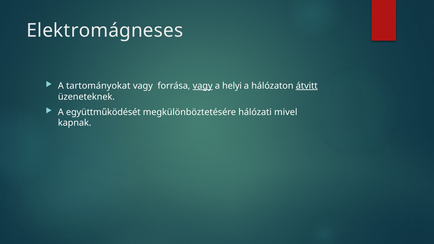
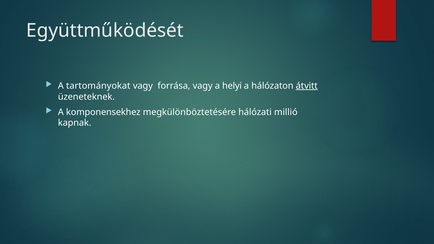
Elektromágneses: Elektromágneses -> Együttműködését
vagy at (203, 86) underline: present -> none
együttműködését: együttműködését -> komponensekhez
mivel: mivel -> millió
